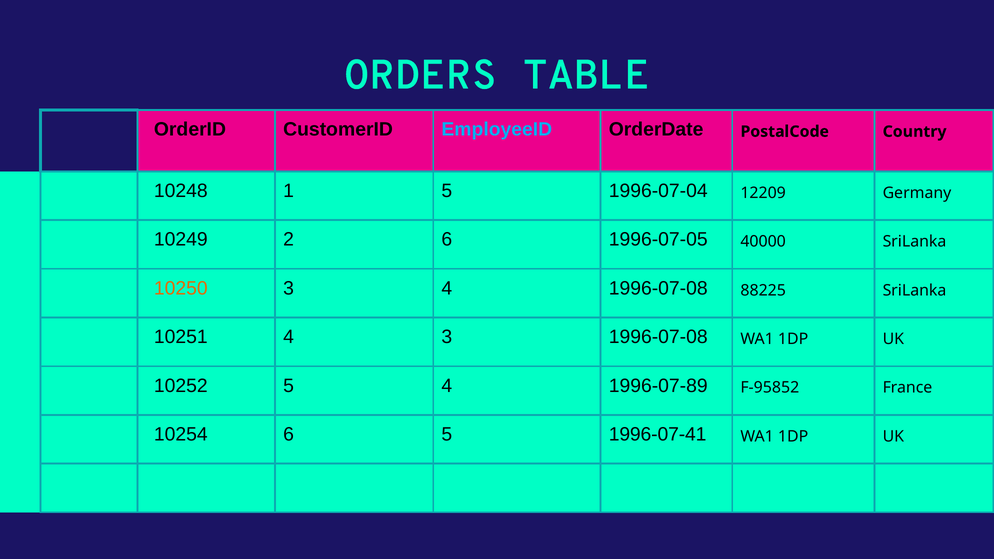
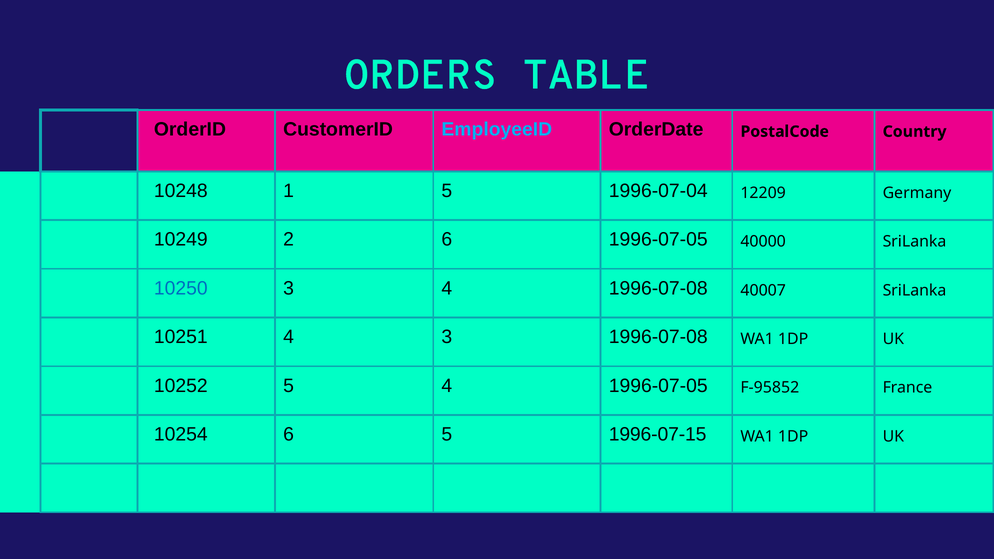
10250 colour: orange -> blue
88225: 88225 -> 40007
4 1996-07-89: 1996-07-89 -> 1996-07-05
1996-07-41: 1996-07-41 -> 1996-07-15
